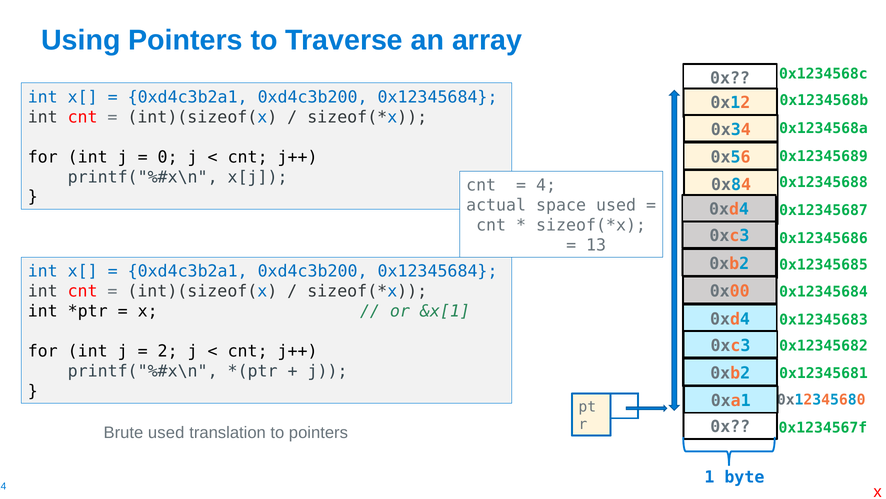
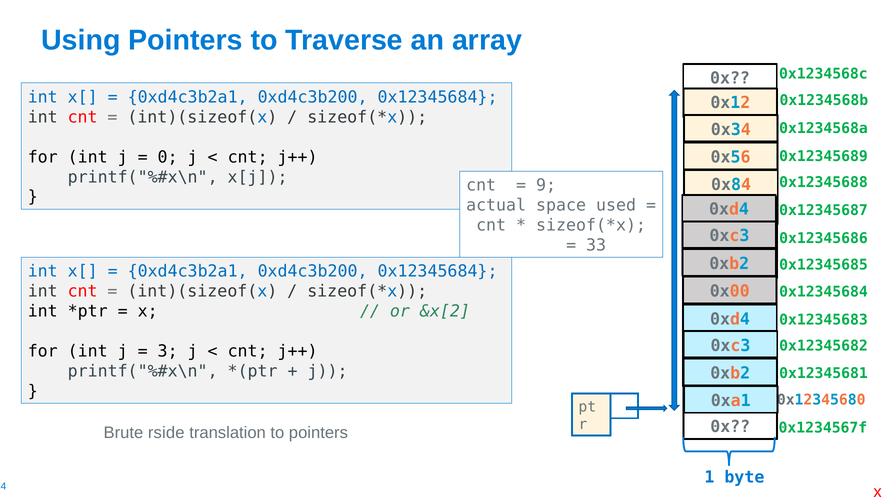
4: 4 -> 9
13: 13 -> 33
&x[1: &x[1 -> &x[2
2: 2 -> 3
Brute used: used -> rside
